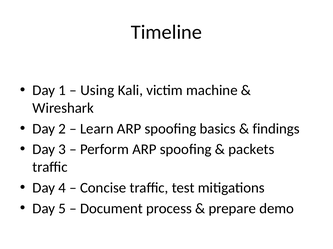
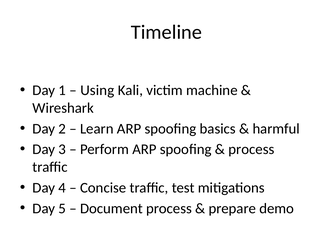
findings: findings -> harmful
packets at (251, 150): packets -> process
